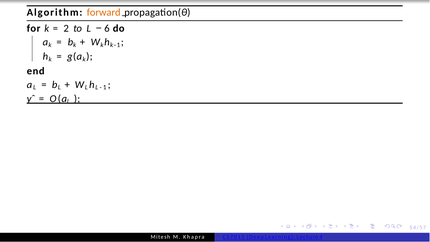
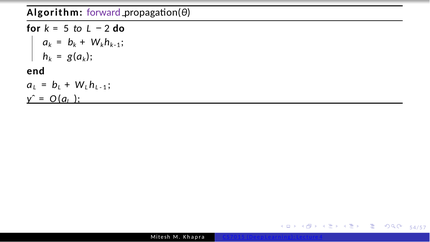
forward colour: orange -> purple
2: 2 -> 5
6: 6 -> 2
